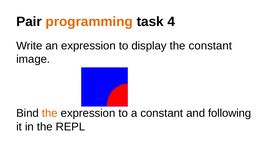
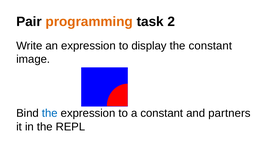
4: 4 -> 2
the at (50, 114) colour: orange -> blue
following: following -> partners
